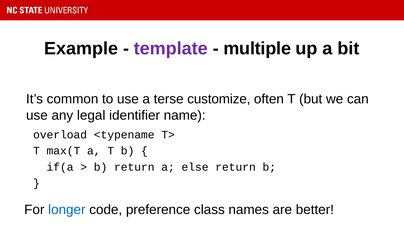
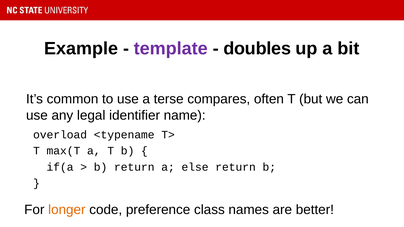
multiple: multiple -> doubles
customize: customize -> compares
longer colour: blue -> orange
